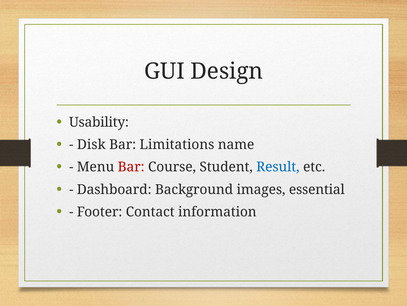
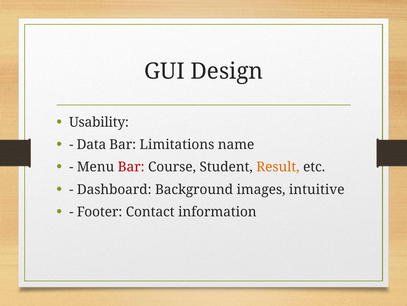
Disk: Disk -> Data
Result colour: blue -> orange
essential: essential -> intuitive
